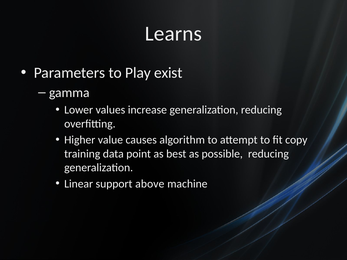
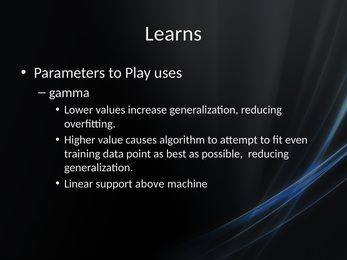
exist: exist -> uses
copy: copy -> even
